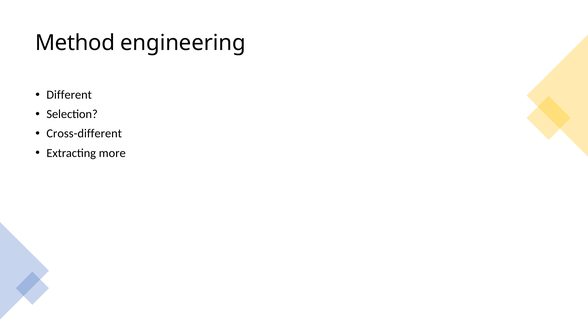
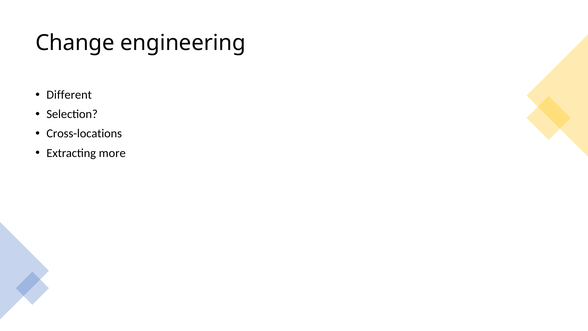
Method: Method -> Change
Cross-different: Cross-different -> Cross-locations
